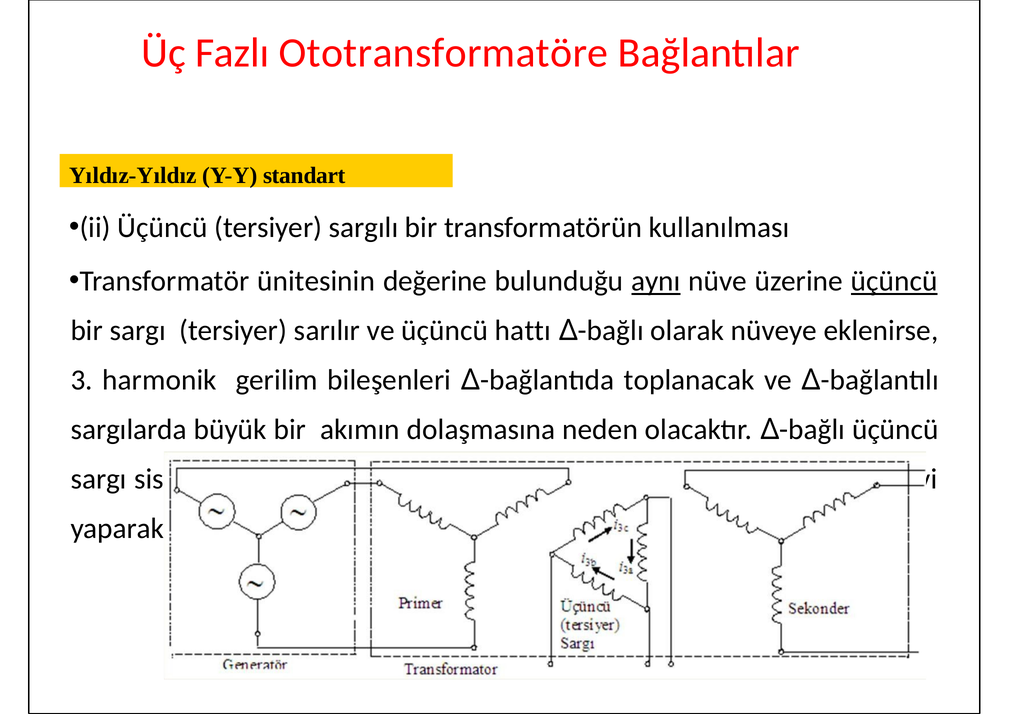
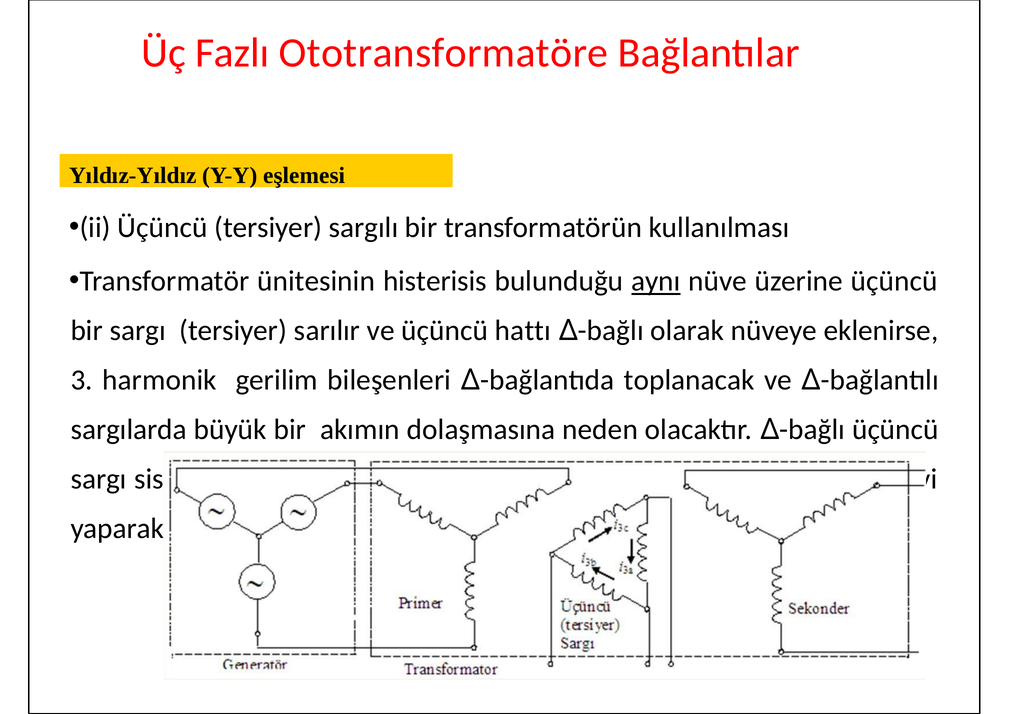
standart: standart -> eşlemesi
değerine: değerine -> histerisis
üçüncü at (894, 281) underline: present -> none
